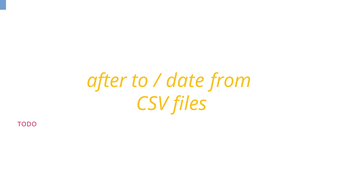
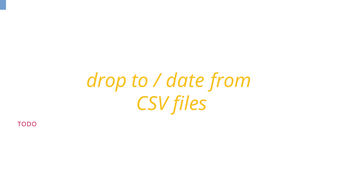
after: after -> drop
